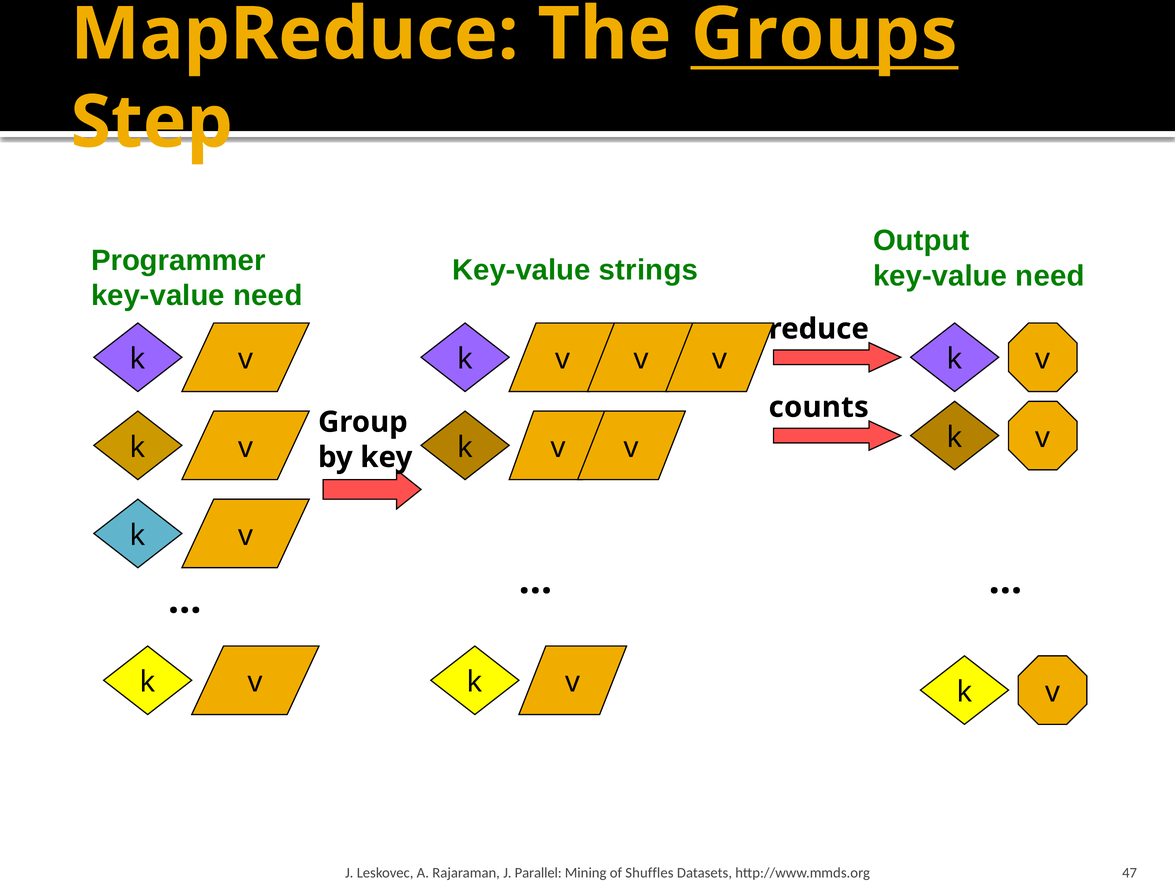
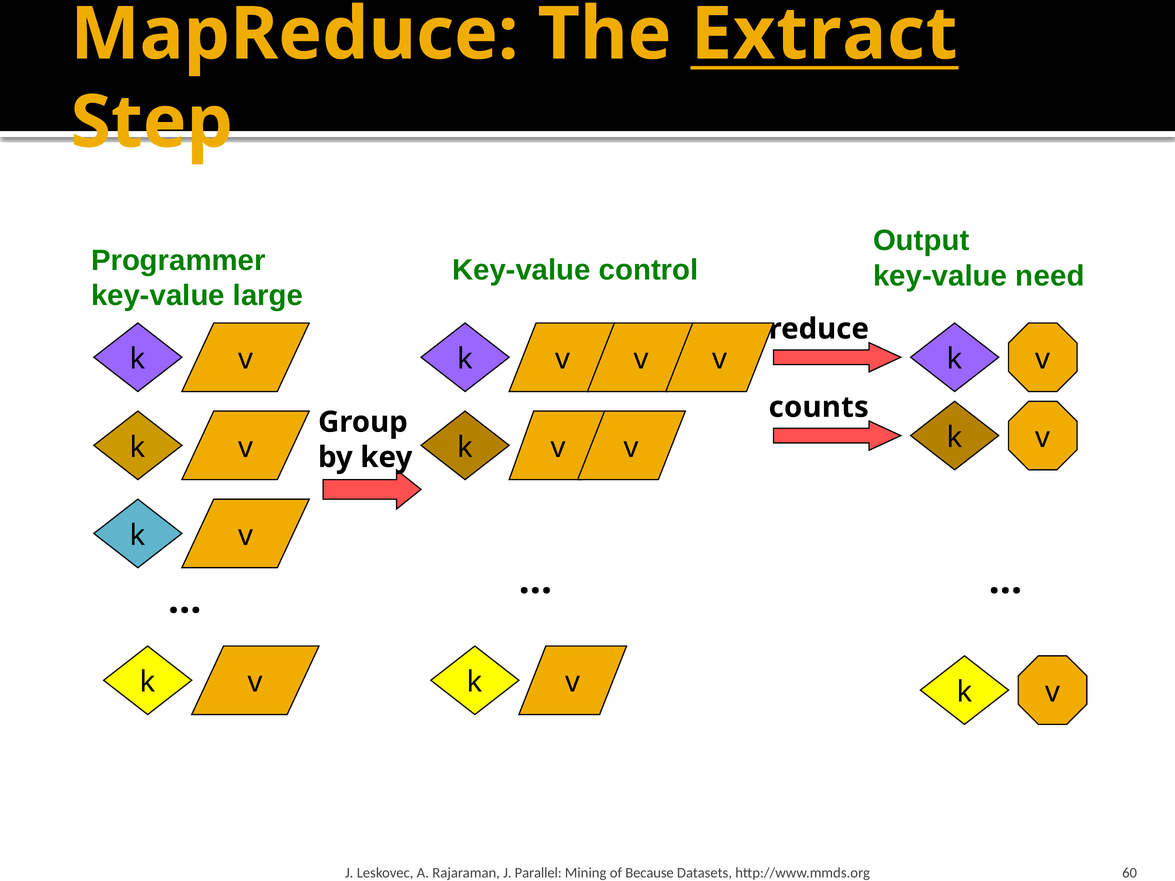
Groups: Groups -> Extract
strings: strings -> control
need at (268, 296): need -> large
Shuffles: Shuffles -> Because
47: 47 -> 60
